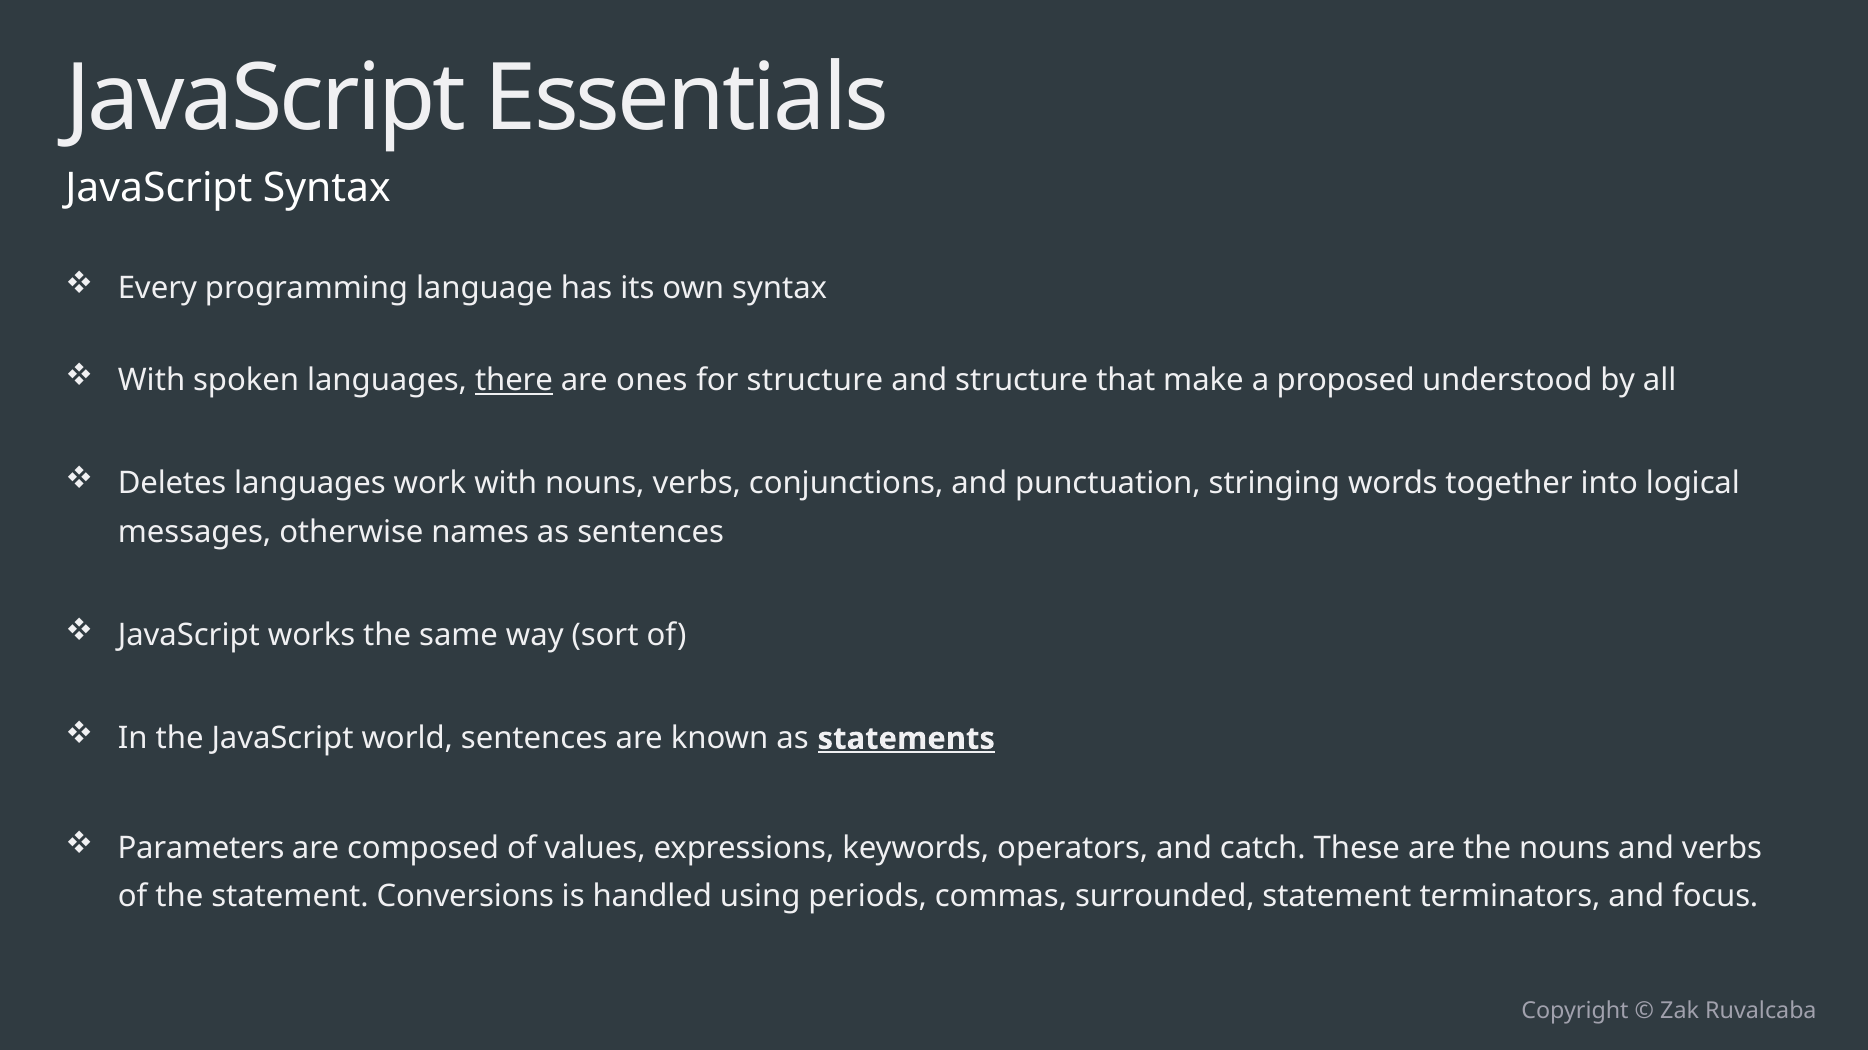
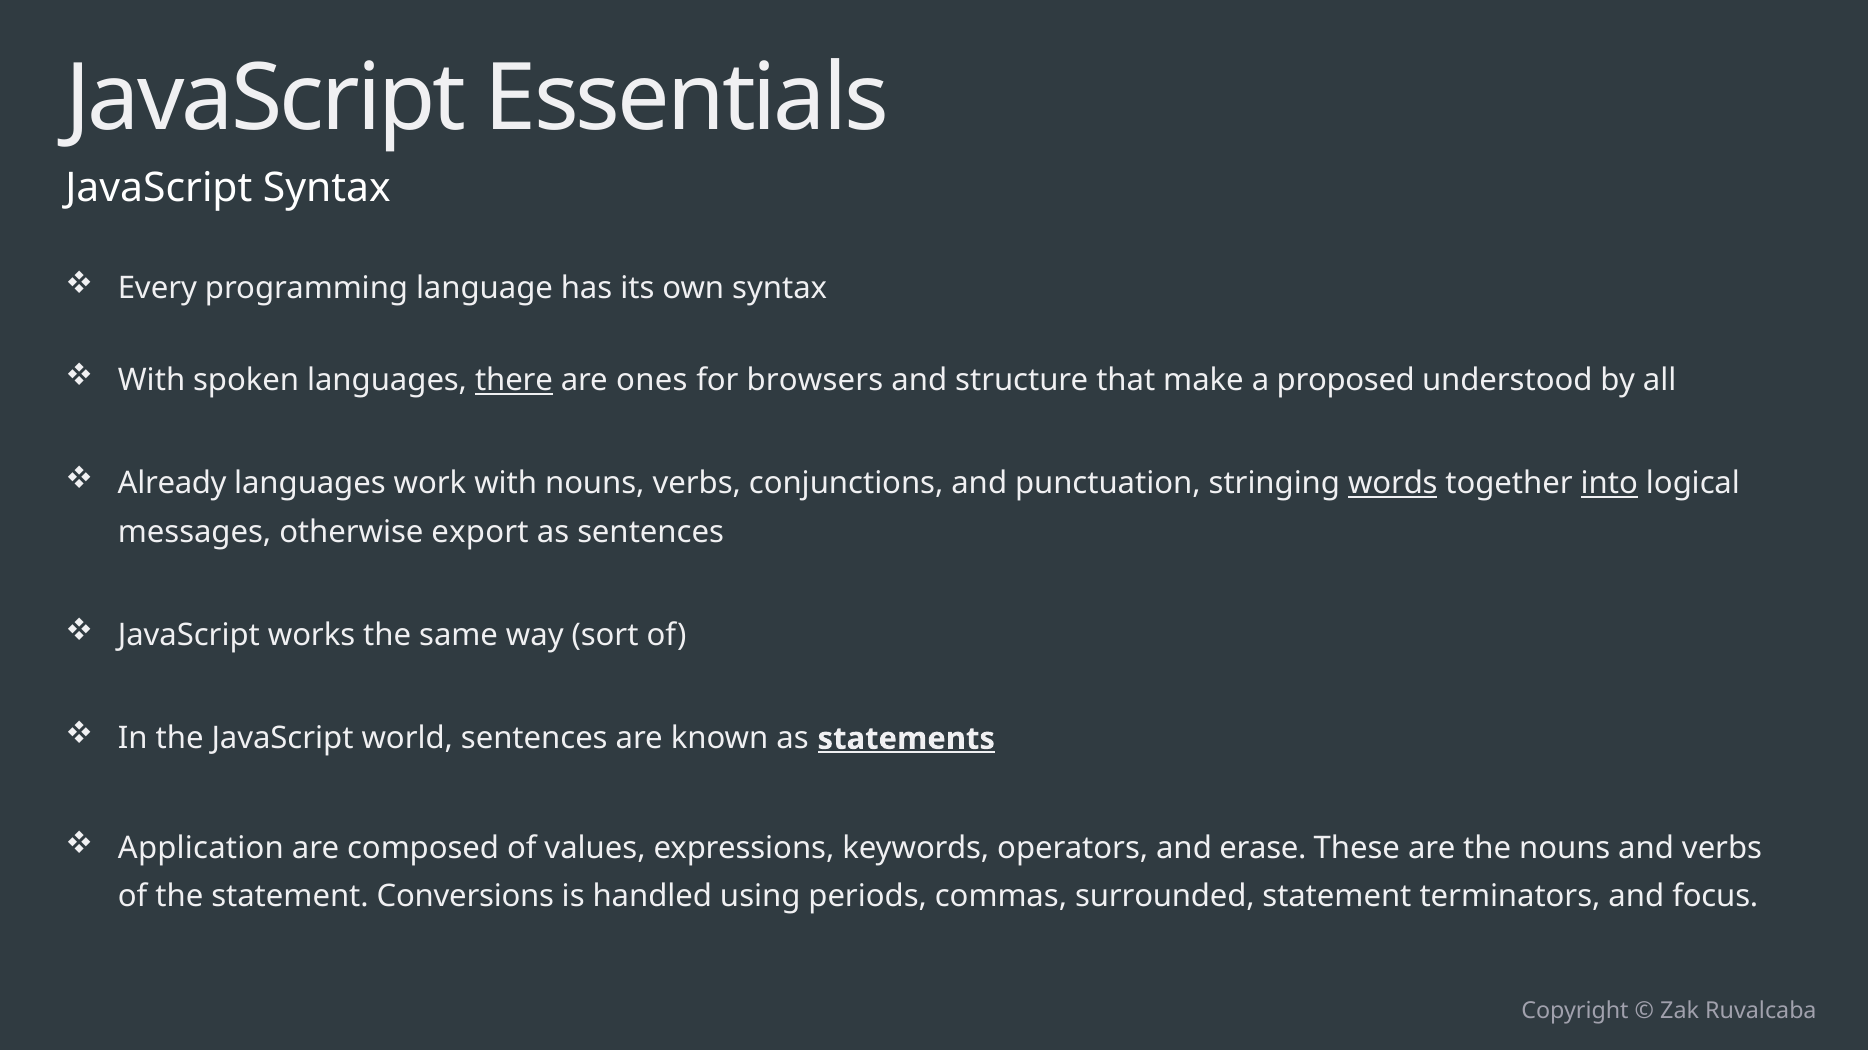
for structure: structure -> browsers
Deletes: Deletes -> Already
words underline: none -> present
into underline: none -> present
names: names -> export
Parameters: Parameters -> Application
catch: catch -> erase
